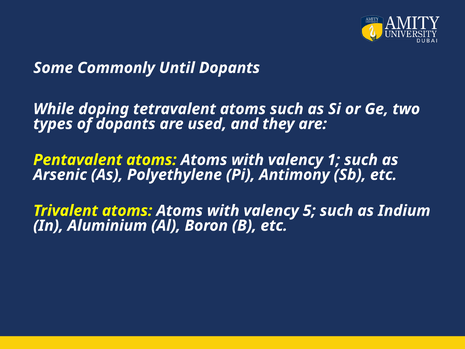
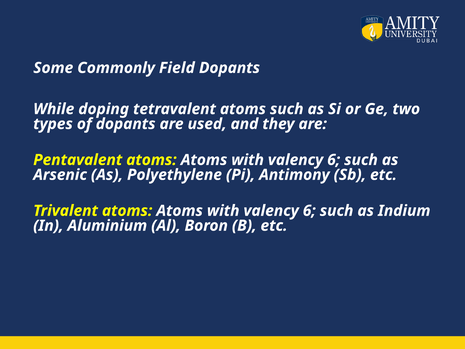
Until: Until -> Field
1 at (334, 160): 1 -> 6
5 at (309, 211): 5 -> 6
